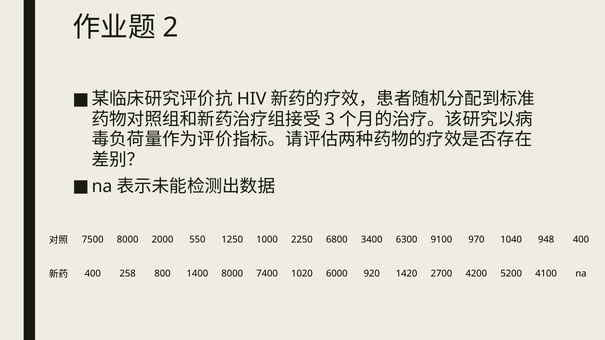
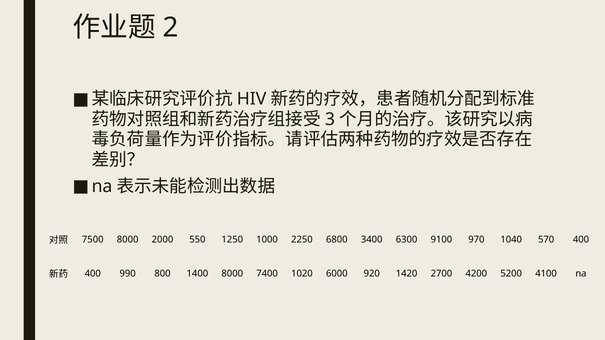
948: 948 -> 570
258: 258 -> 990
